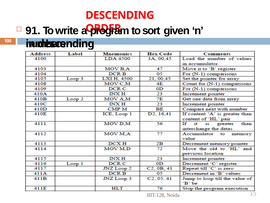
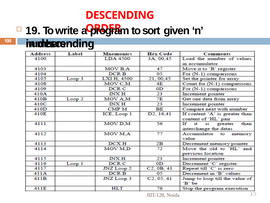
91: 91 -> 19
